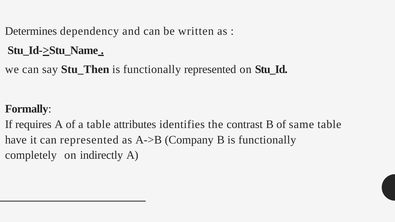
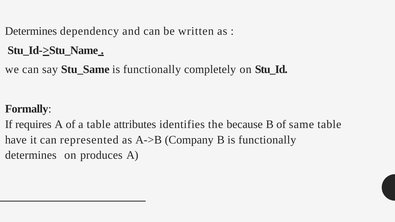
Stu_Then: Stu_Then -> Stu_Same
functionally represented: represented -> completely
contrast: contrast -> because
completely at (31, 155): completely -> determines
indirectly: indirectly -> produces
